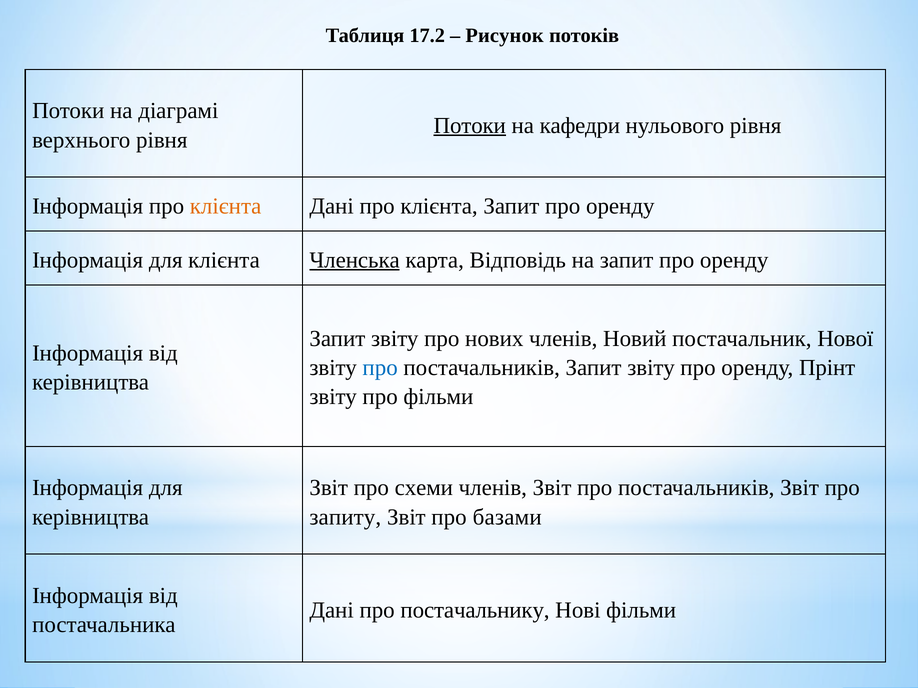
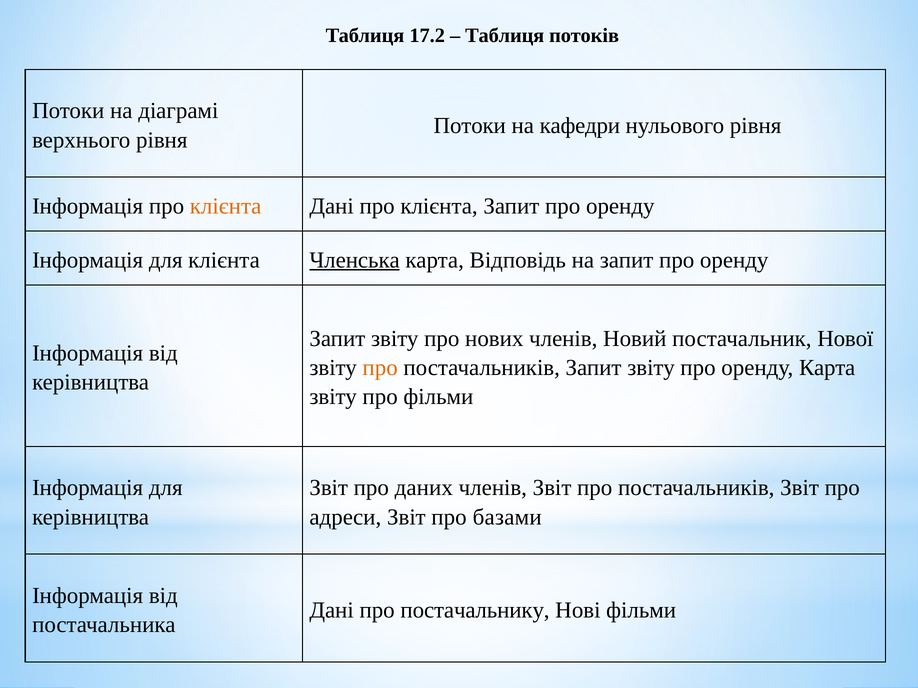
Рисунок at (505, 35): Рисунок -> Таблиця
Потоки at (470, 126) underline: present -> none
про at (380, 368) colour: blue -> orange
оренду Прінт: Прінт -> Карта
схеми: схеми -> даних
запиту: запиту -> адреси
